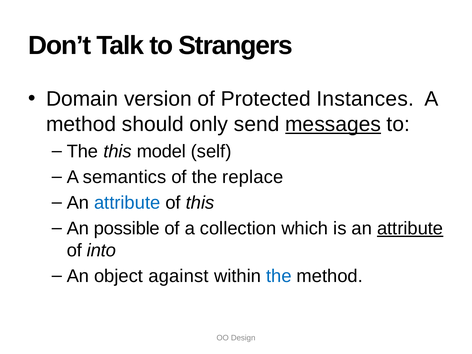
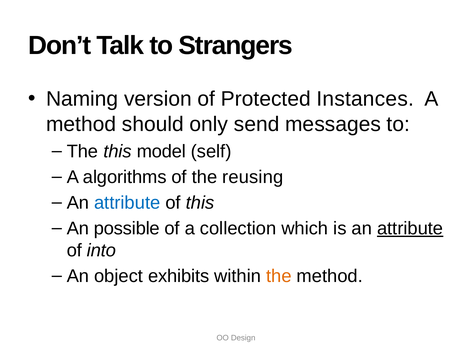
Domain: Domain -> Naming
messages underline: present -> none
semantics: semantics -> algorithms
replace: replace -> reusing
against: against -> exhibits
the at (279, 276) colour: blue -> orange
